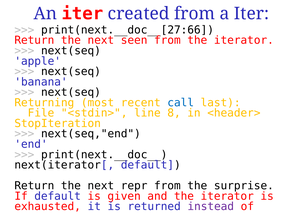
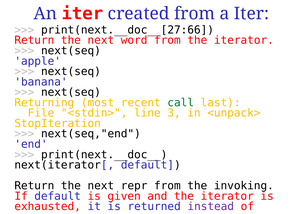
seen: seen -> word
call colour: blue -> green
8: 8 -> 3
<header>: <header> -> <unpack>
surprise: surprise -> invoking
